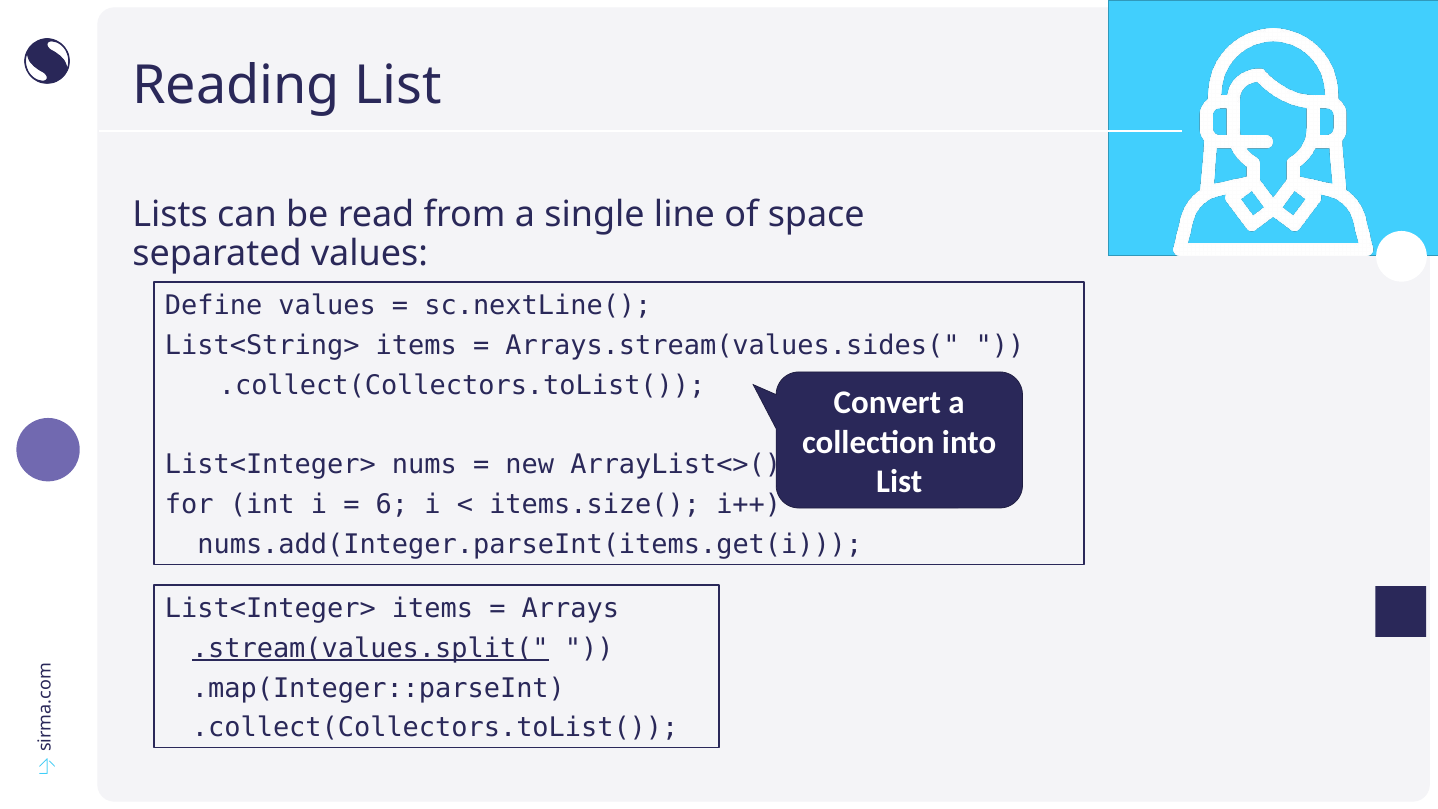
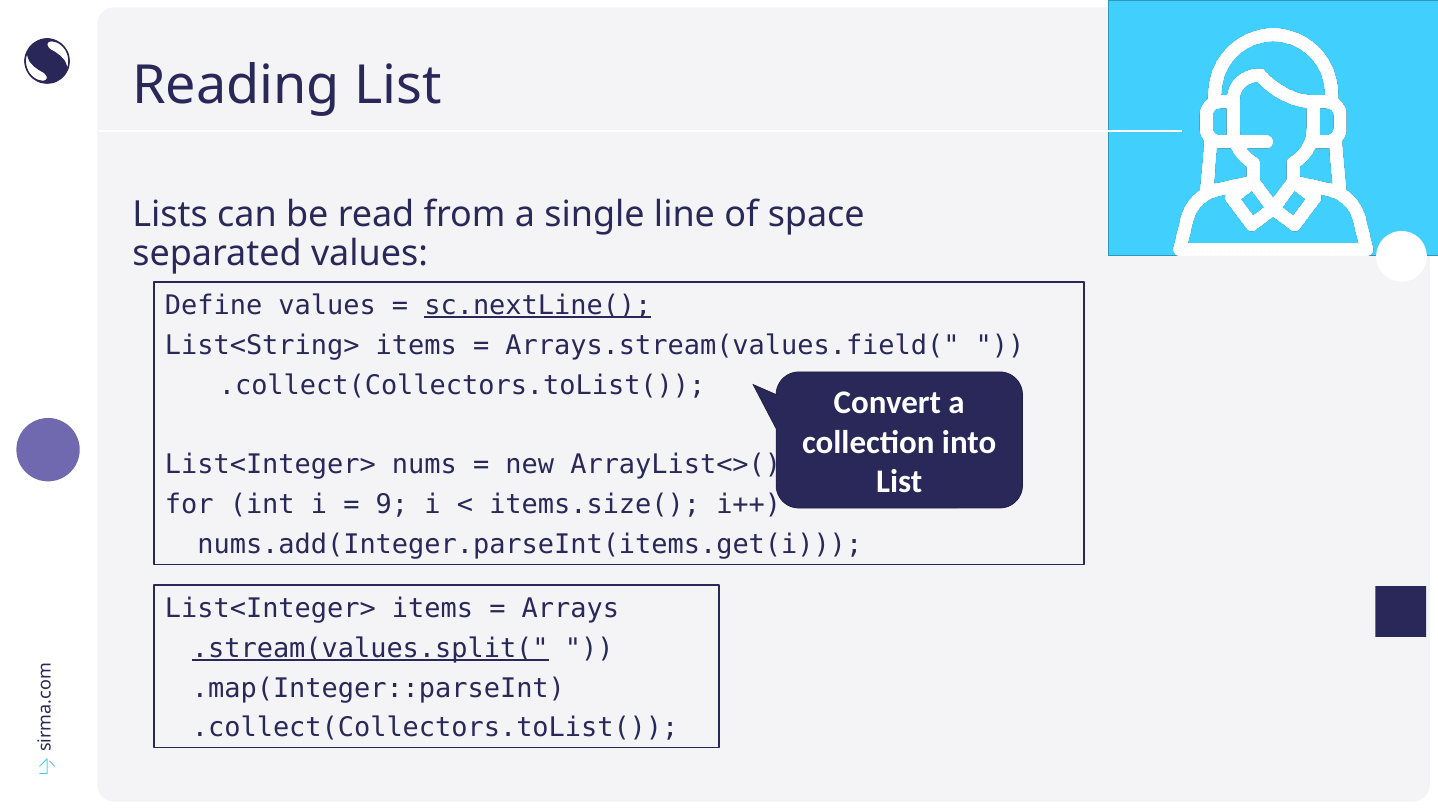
sc.nextLine( underline: none -> present
Arrays.stream(values.sides(: Arrays.stream(values.sides( -> Arrays.stream(values.field(
6: 6 -> 9
